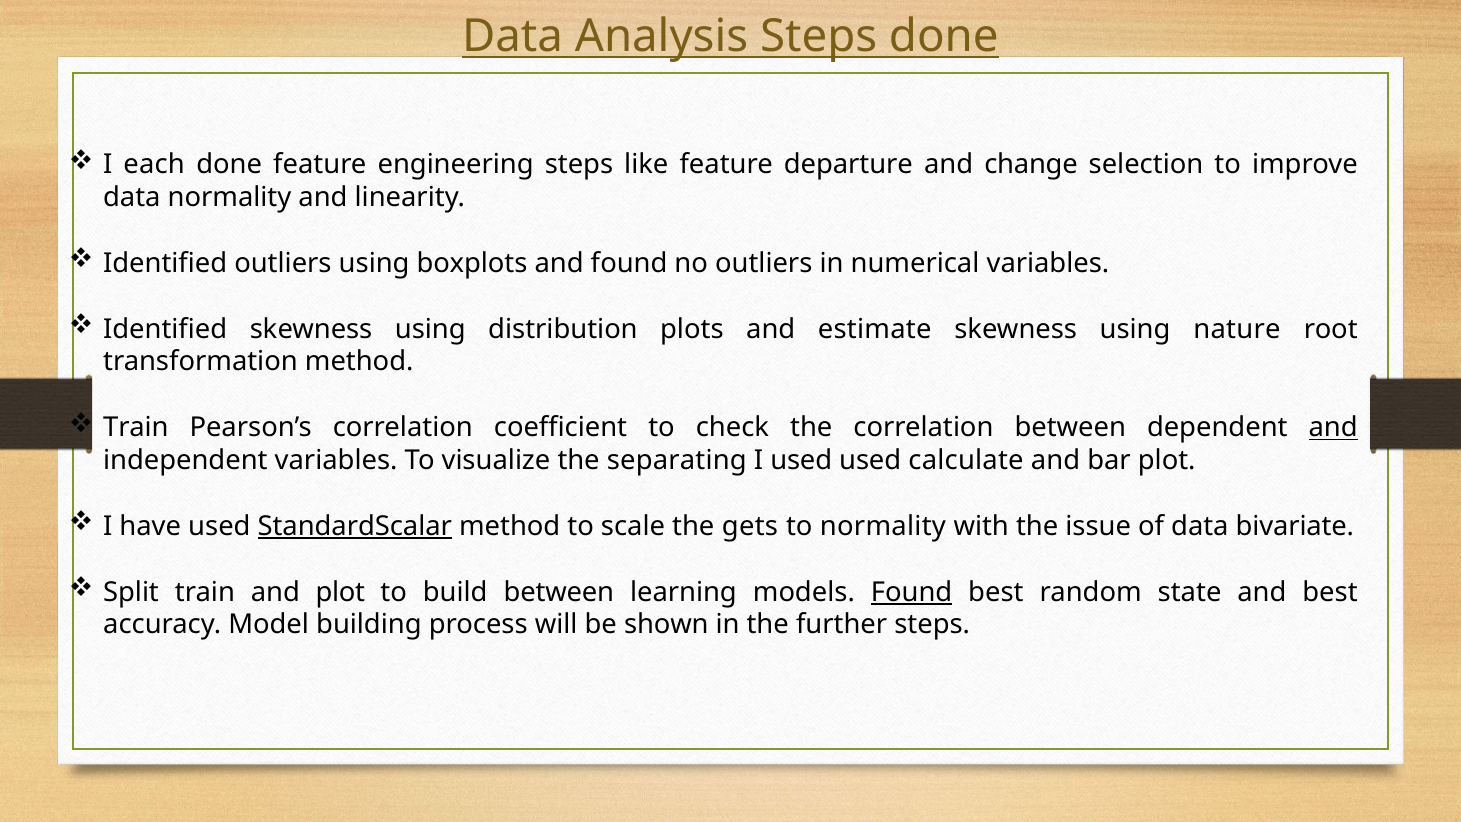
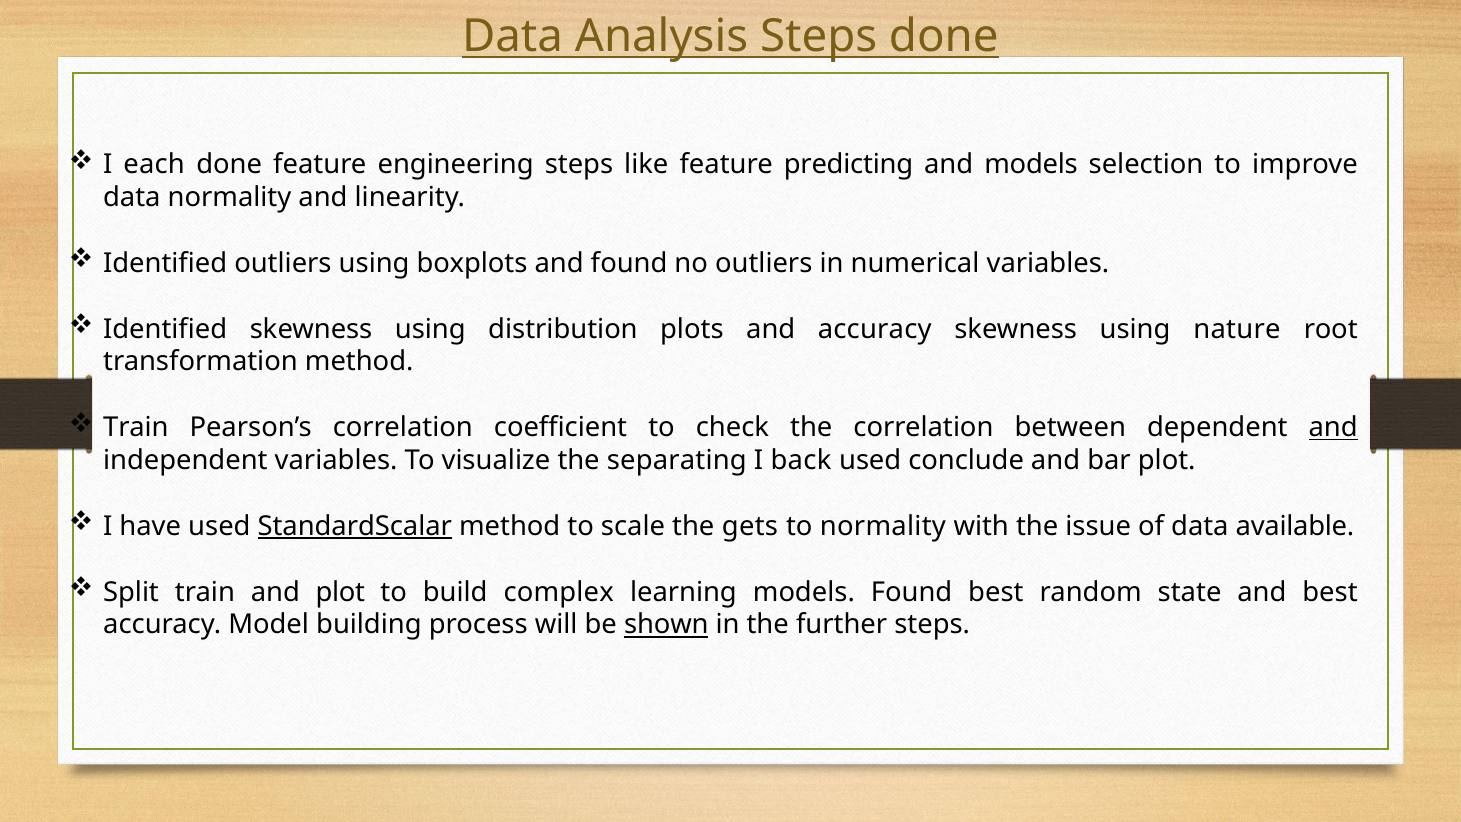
departure: departure -> predicting
and change: change -> models
and estimate: estimate -> accuracy
I used: used -> back
calculate: calculate -> conclude
bivariate: bivariate -> available
build between: between -> complex
Found at (912, 592) underline: present -> none
shown underline: none -> present
